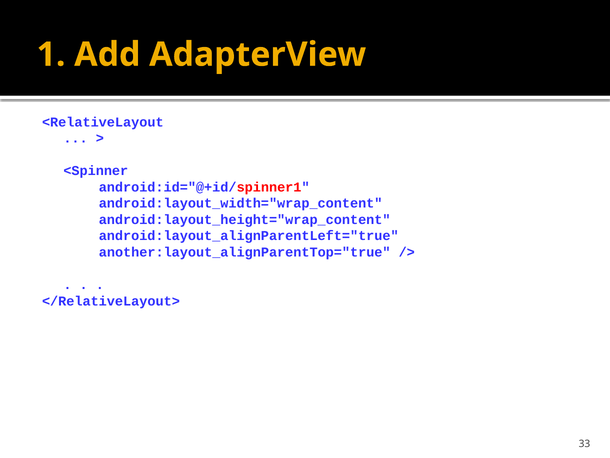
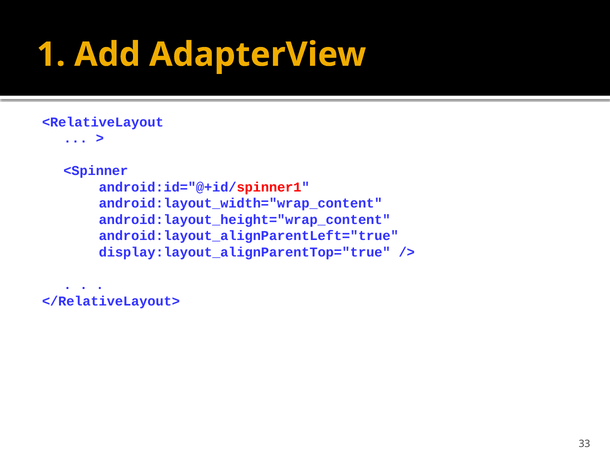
another:layout_alignParentTop="true: another:layout_alignParentTop="true -> display:layout_alignParentTop="true
